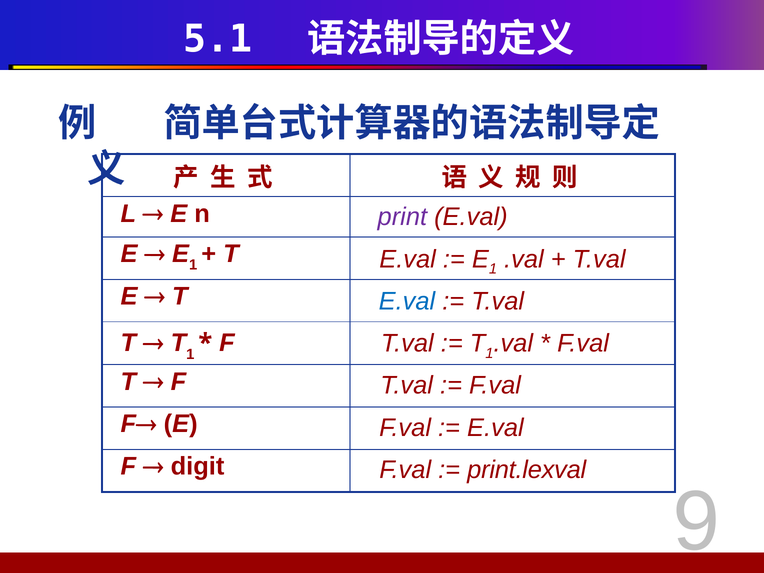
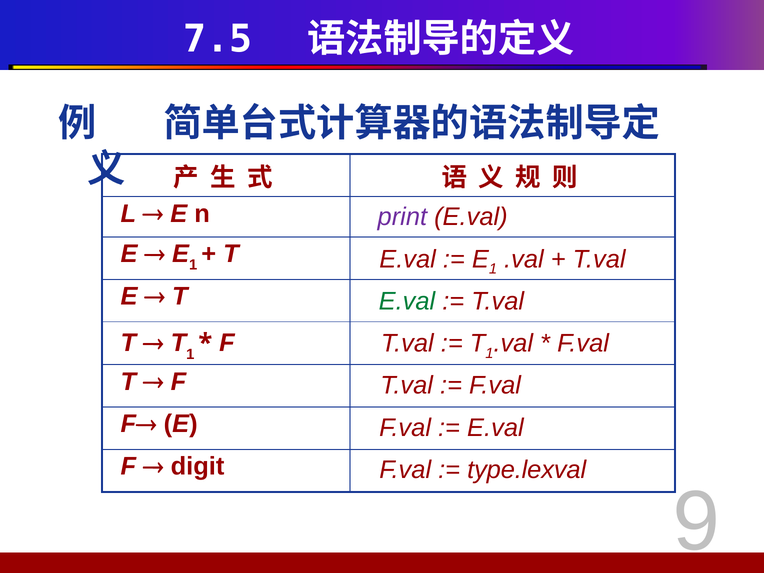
5.1: 5.1 -> 7.5
E.val at (407, 301) colour: blue -> green
print.lexval: print.lexval -> type.lexval
